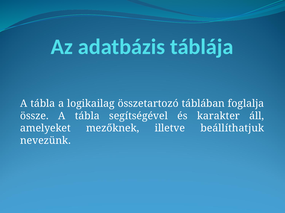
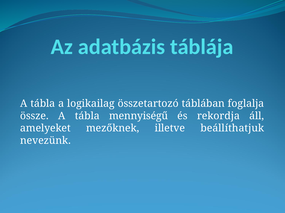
segítségével: segítségével -> mennyiségű
karakter: karakter -> rekordja
